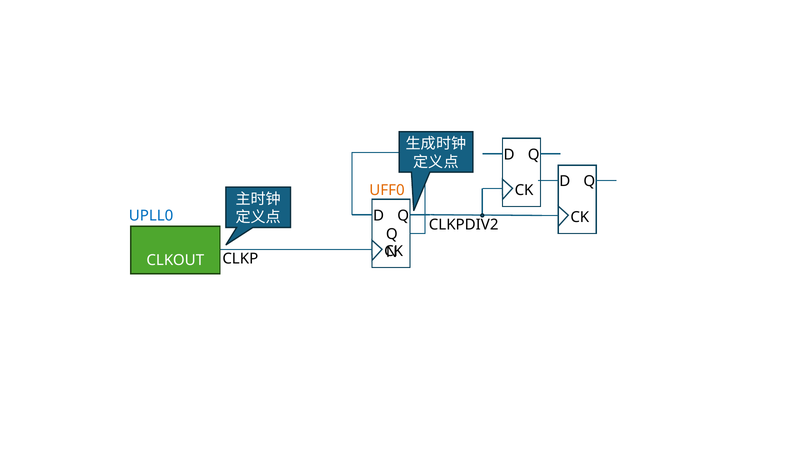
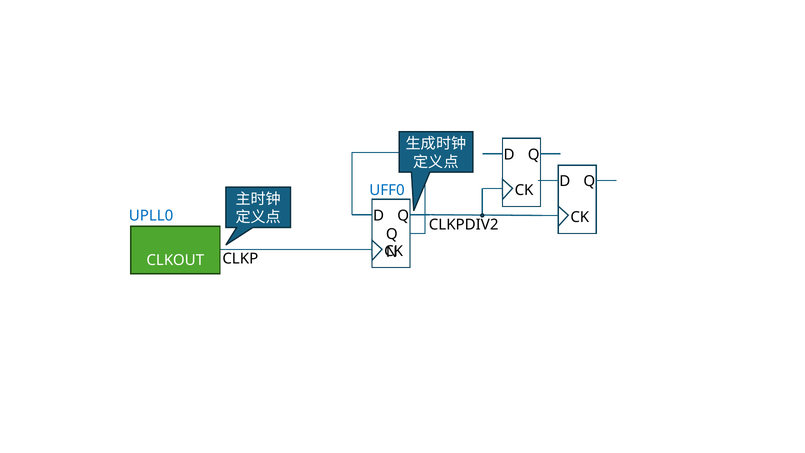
UFF0 colour: orange -> blue
